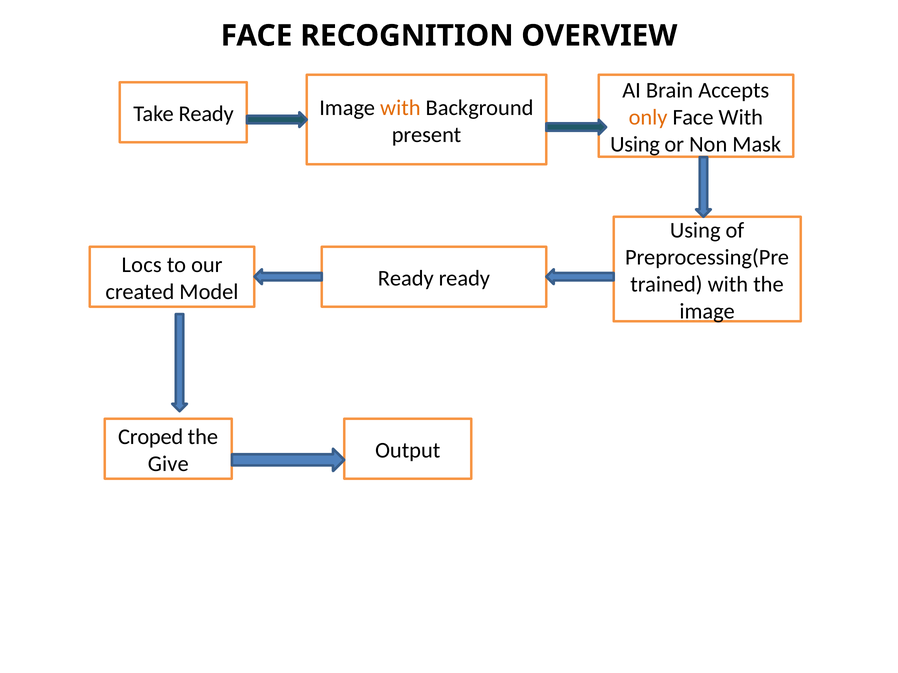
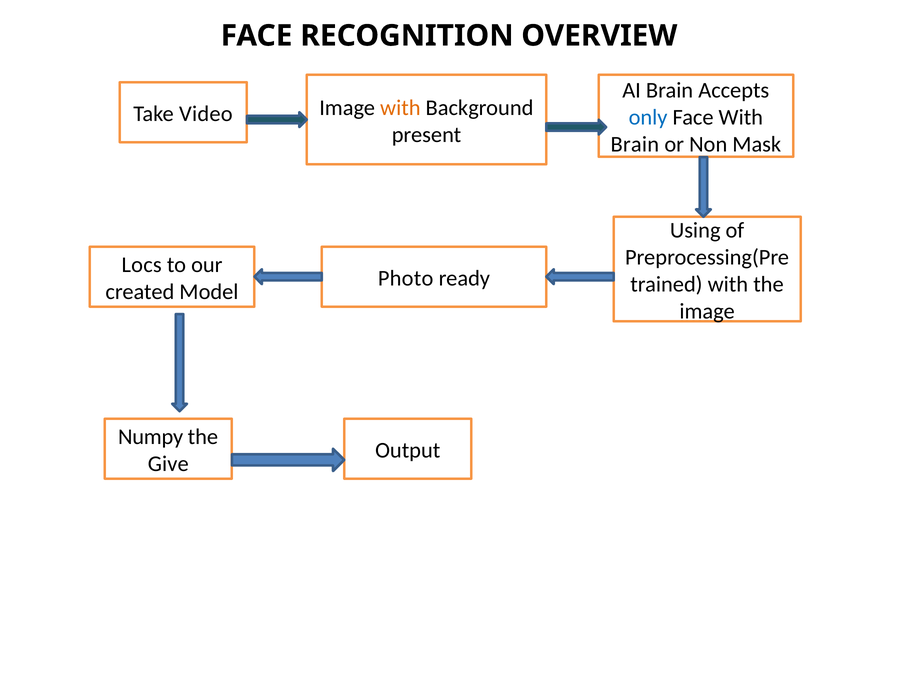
Take Ready: Ready -> Video
only colour: orange -> blue
Using at (635, 144): Using -> Brain
Ready at (406, 278): Ready -> Photo
Croped: Croped -> Numpy
